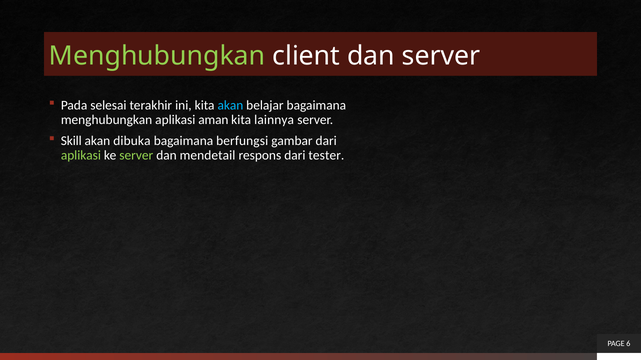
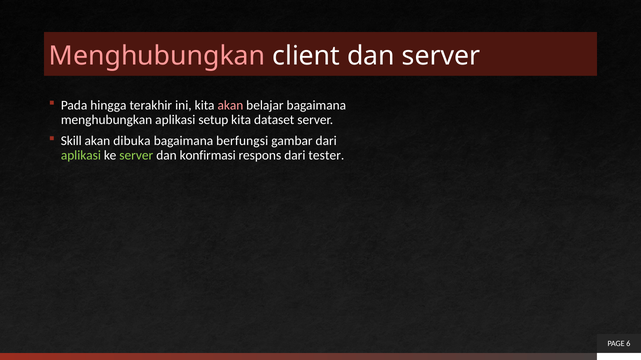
Menghubungkan at (157, 56) colour: light green -> pink
selesai: selesai -> hingga
akan at (230, 106) colour: light blue -> pink
aman: aman -> setup
lainnya: lainnya -> dataset
mendetail: mendetail -> konfirmasi
